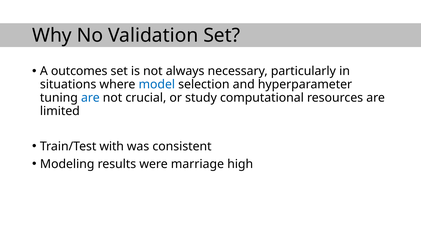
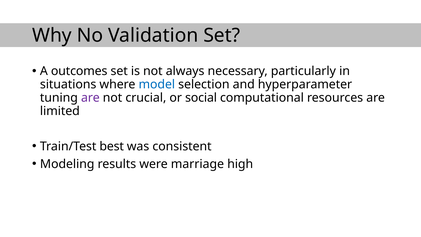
are at (90, 98) colour: blue -> purple
study: study -> social
with: with -> best
